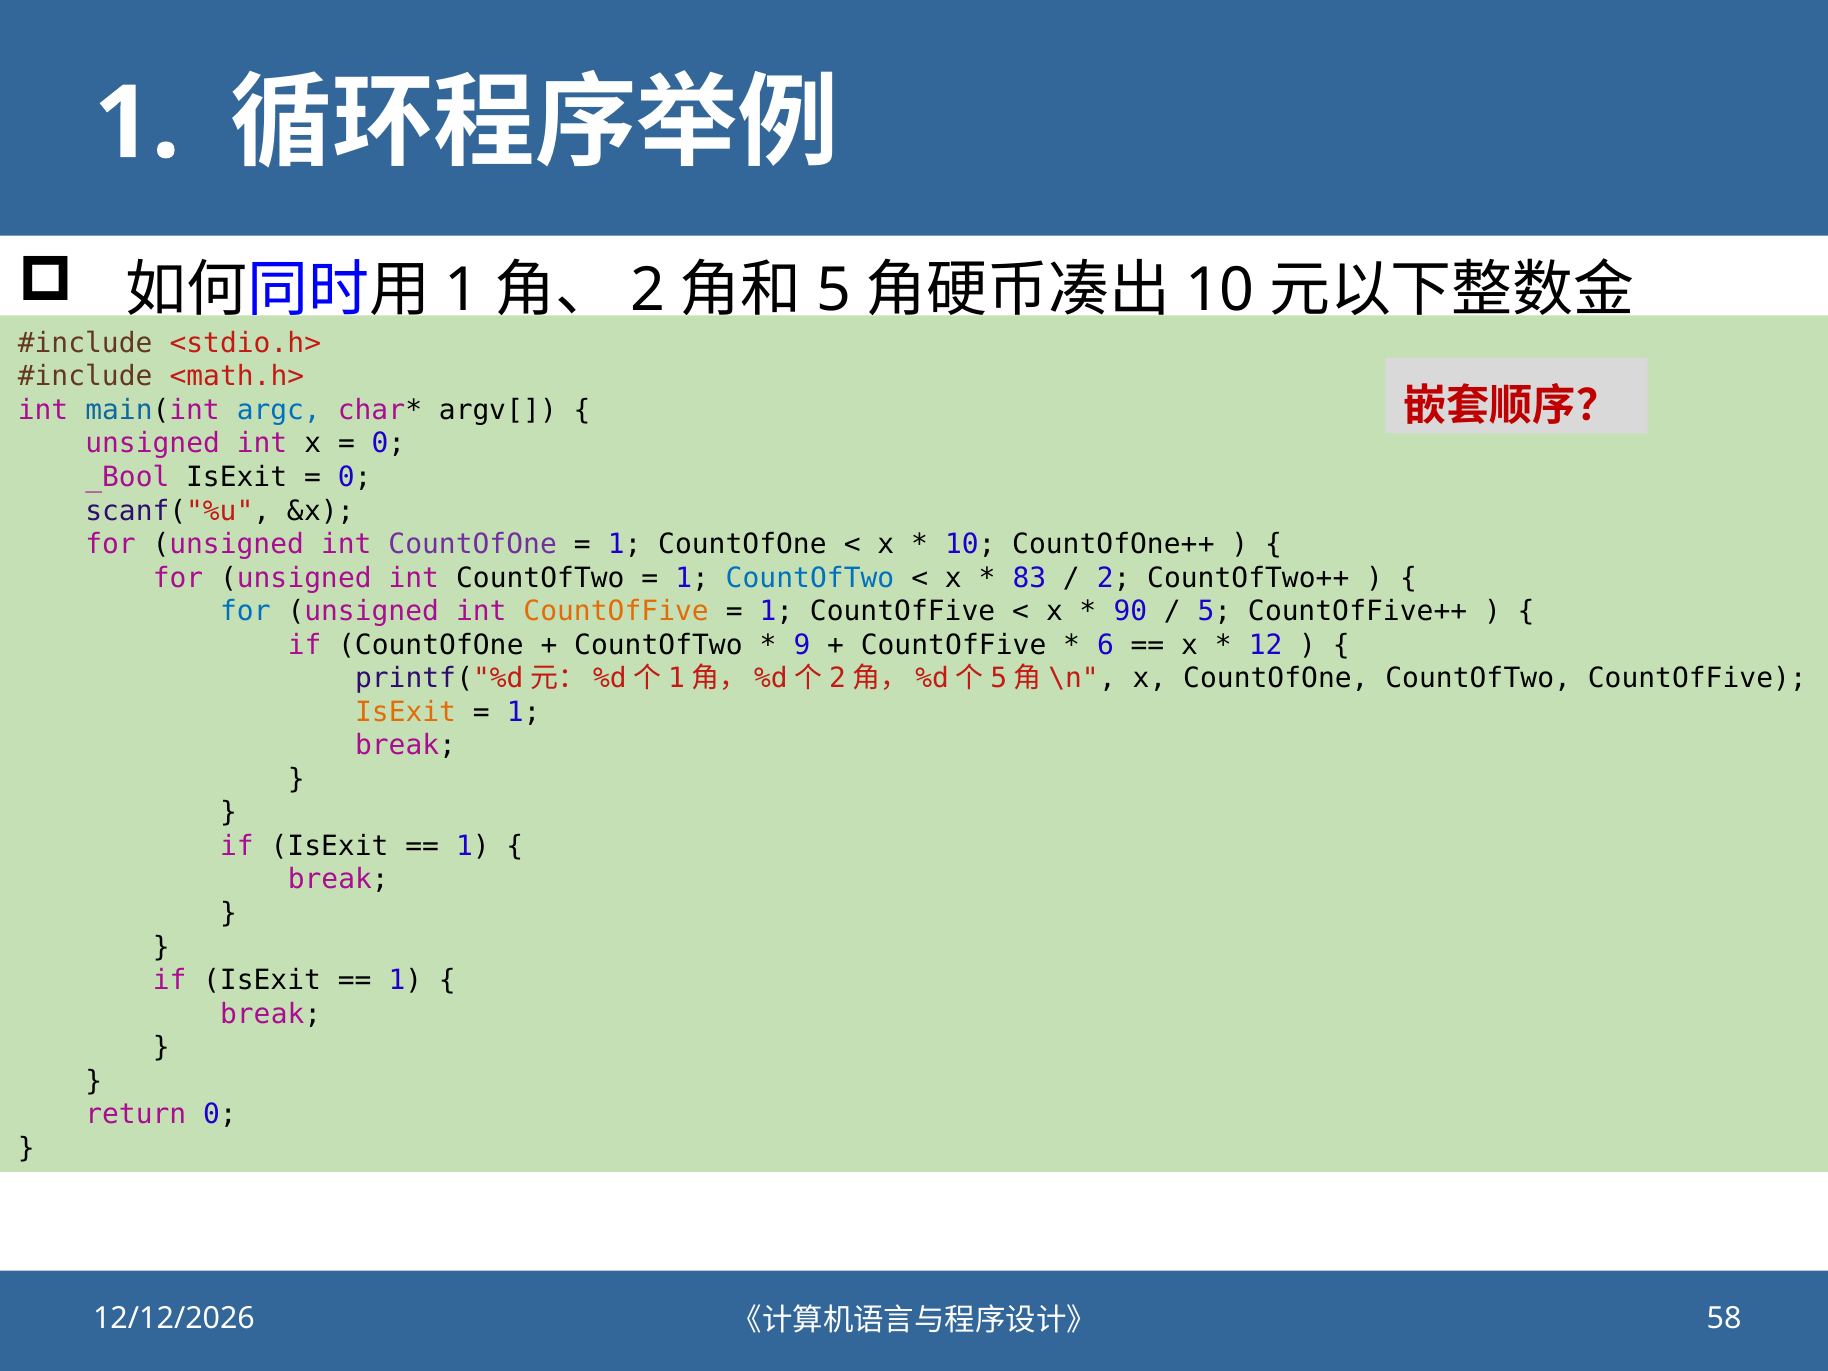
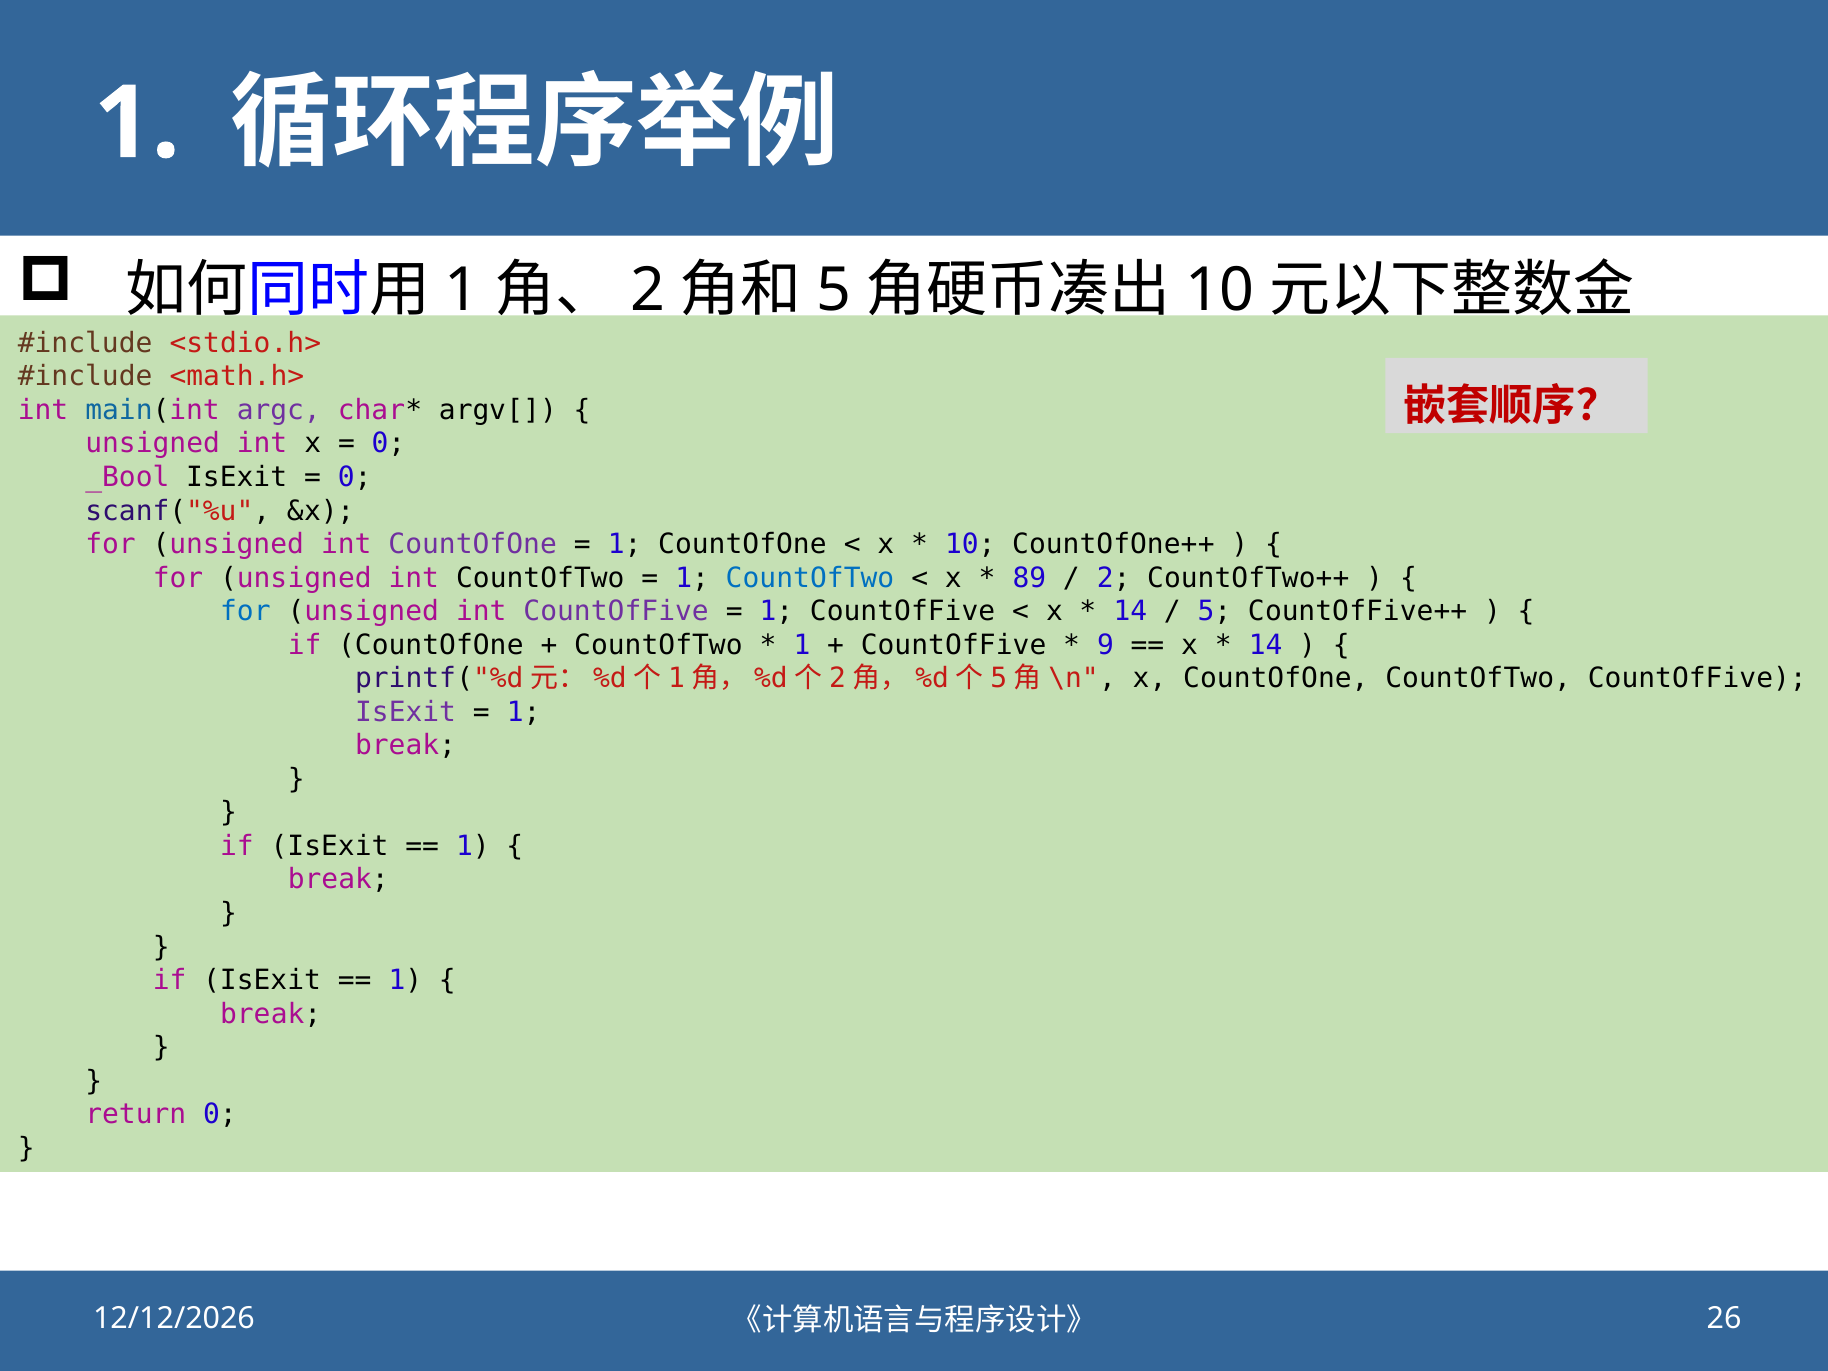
argc colour: blue -> purple
83: 83 -> 89
CountOfFive at (616, 611) colour: orange -> purple
90 at (1130, 611): 90 -> 14
9 at (802, 645): 9 -> 1
6: 6 -> 9
12 at (1266, 645): 12 -> 14
IsExit at (406, 712) colour: orange -> purple
58: 58 -> 26
